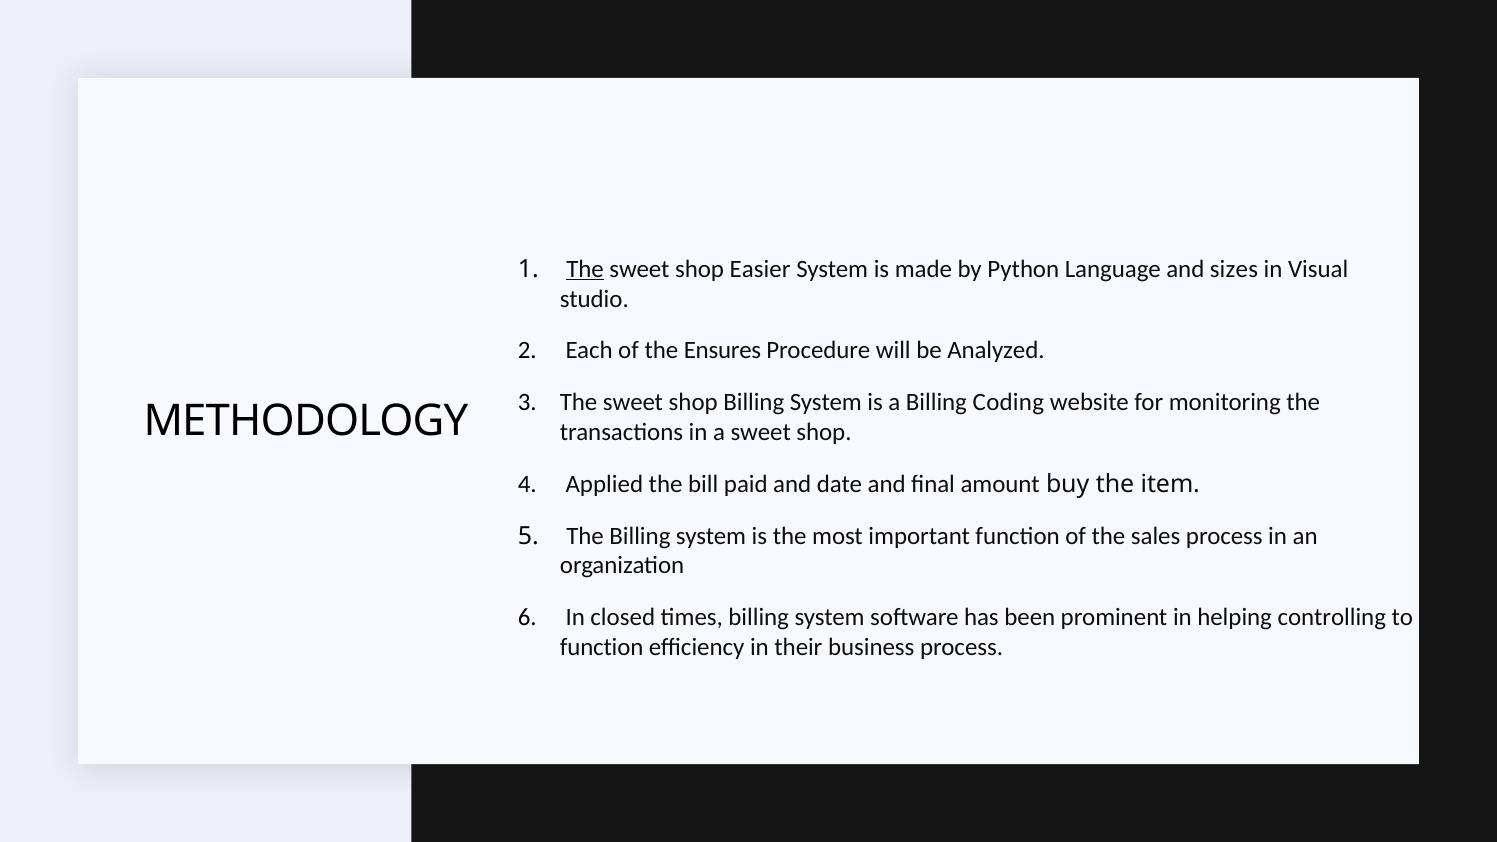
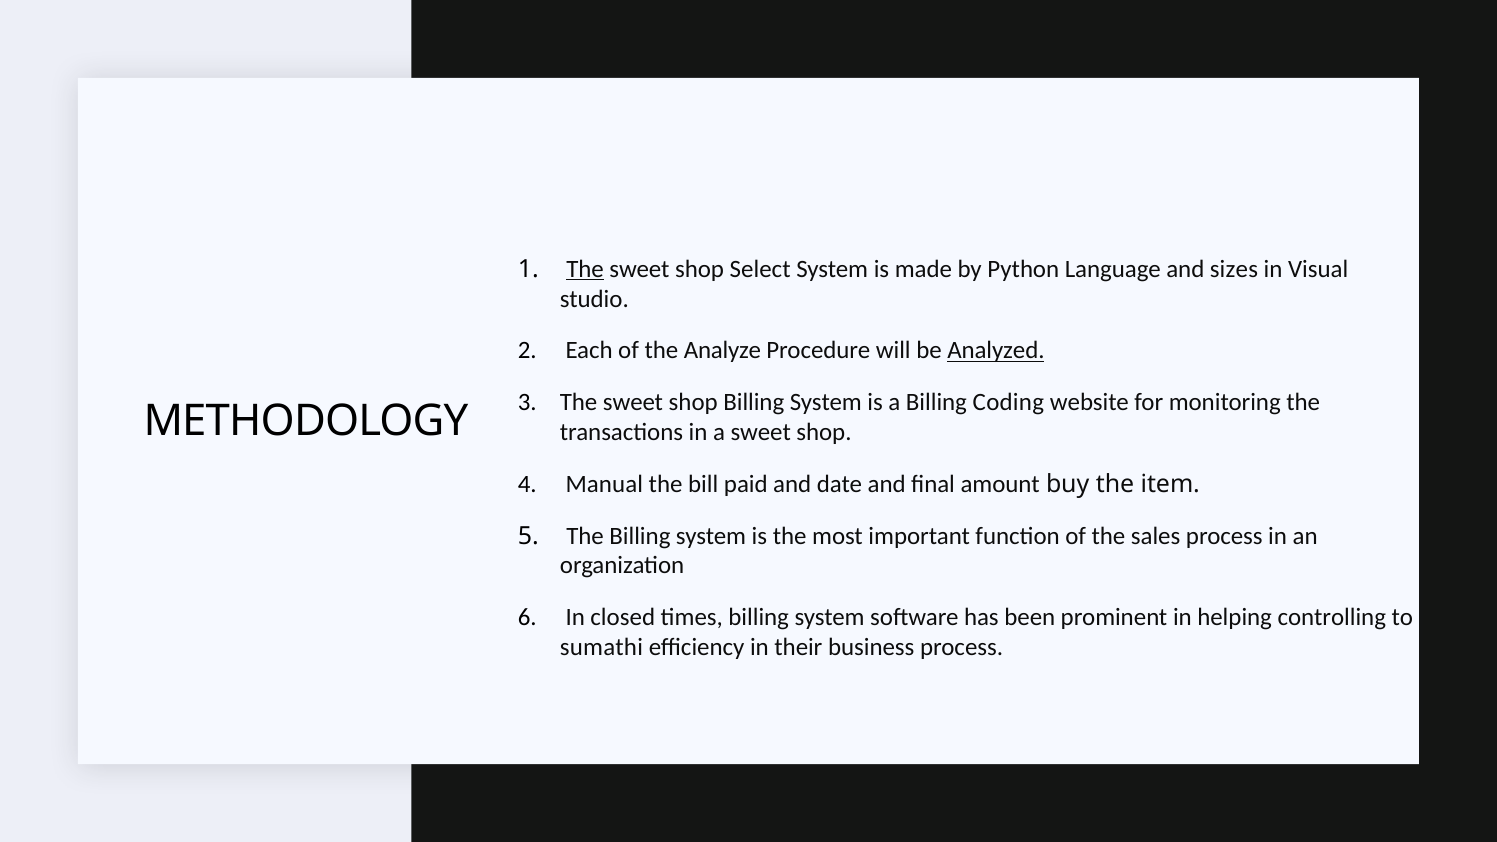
Easier: Easier -> Select
Ensures: Ensures -> Analyze
Analyzed underline: none -> present
Applied: Applied -> Manual
function at (602, 647): function -> sumathi
